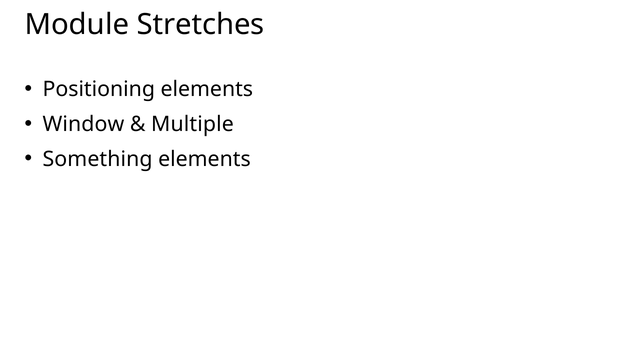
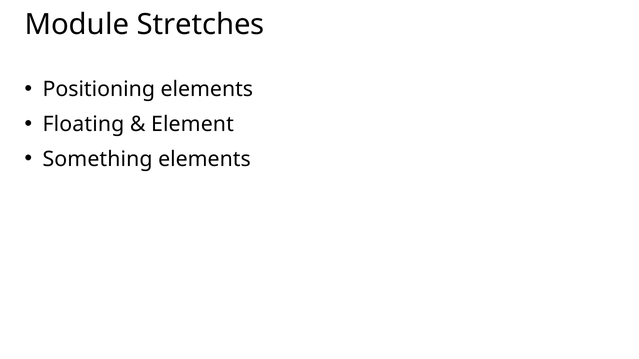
Window: Window -> Floating
Multiple: Multiple -> Element
